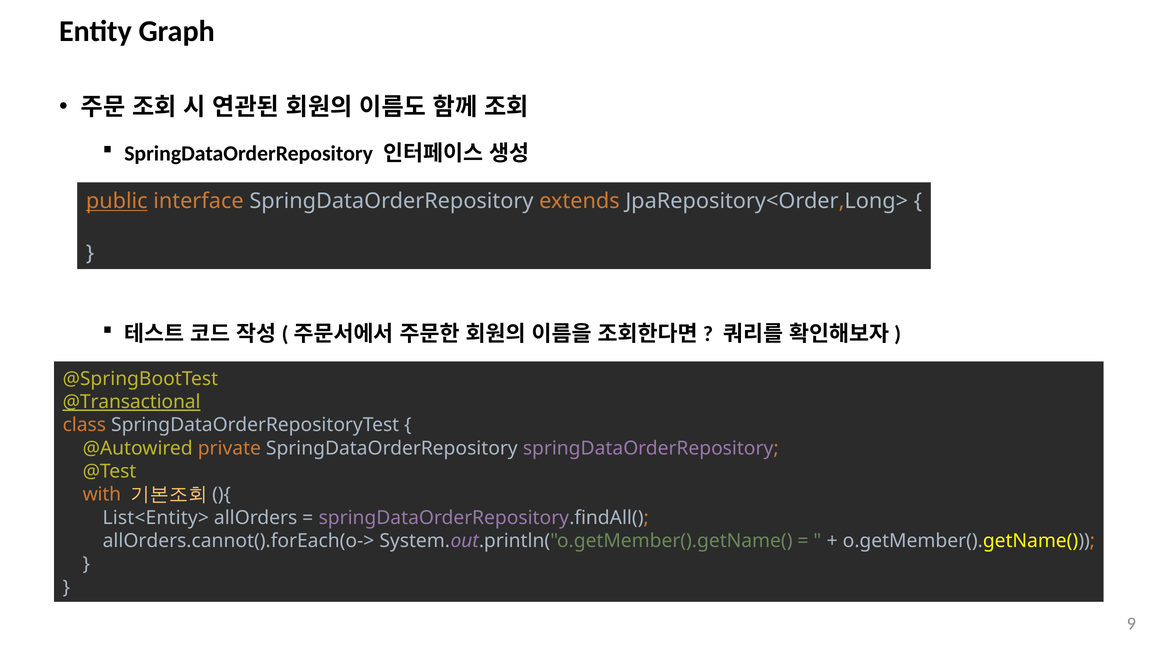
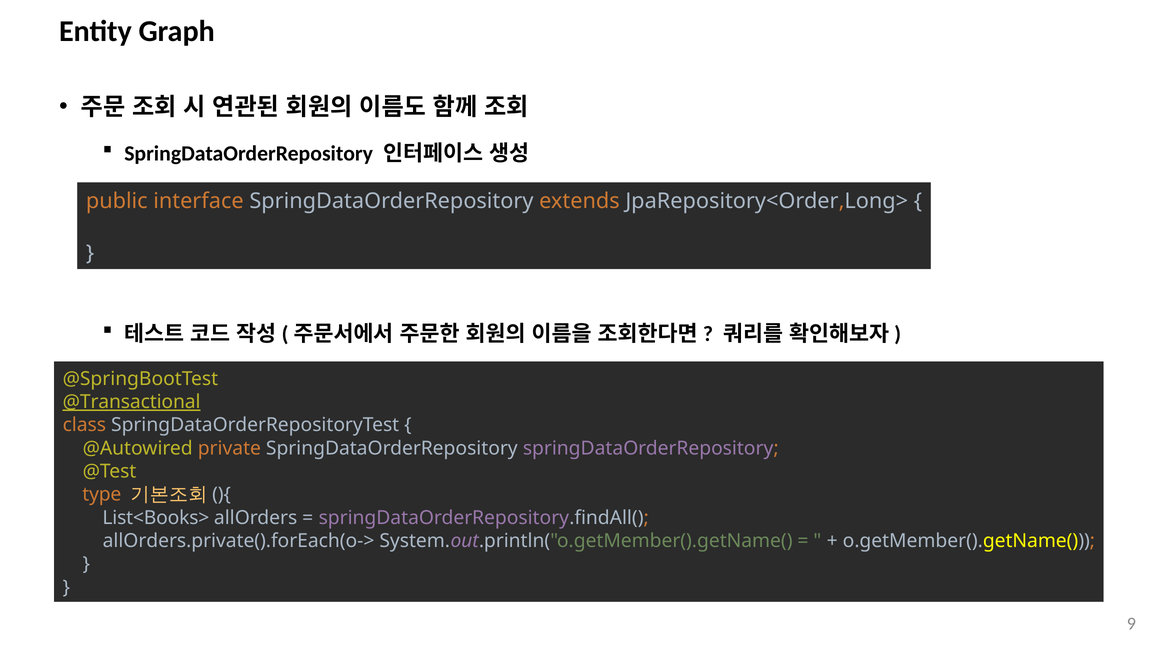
public underline: present -> none
with: with -> type
List<Entity>: List<Entity> -> List<Books>
allOrders.cannot().forEach(o->: allOrders.cannot().forEach(o-> -> allOrders.private().forEach(o->
